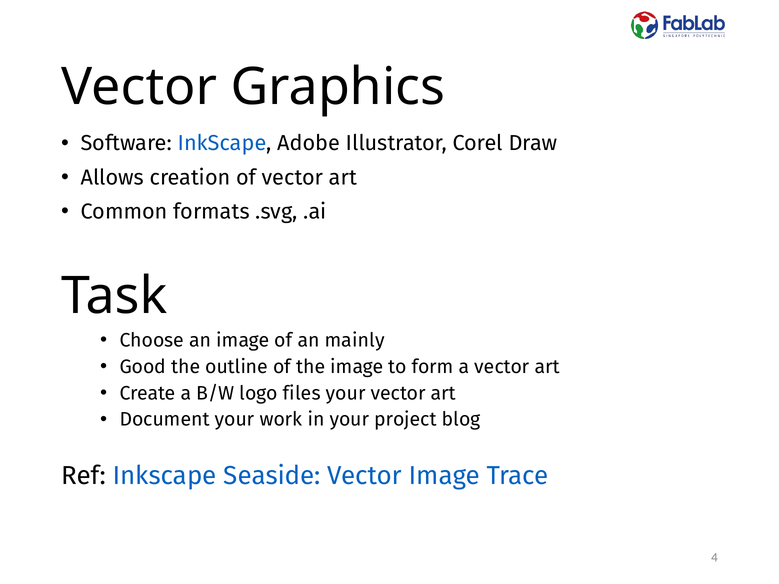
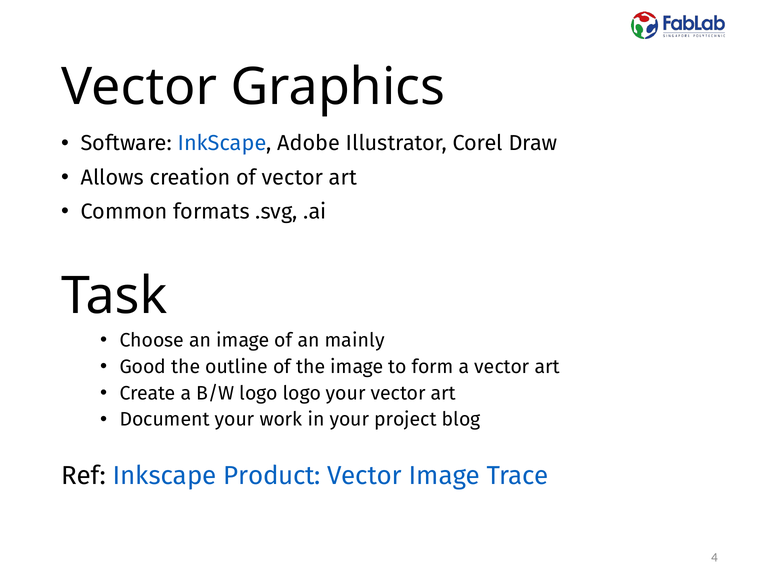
logo files: files -> logo
Seaside: Seaside -> Product
